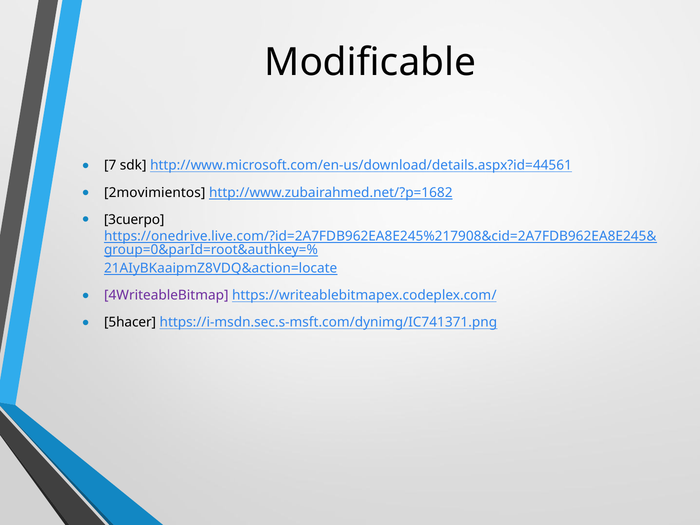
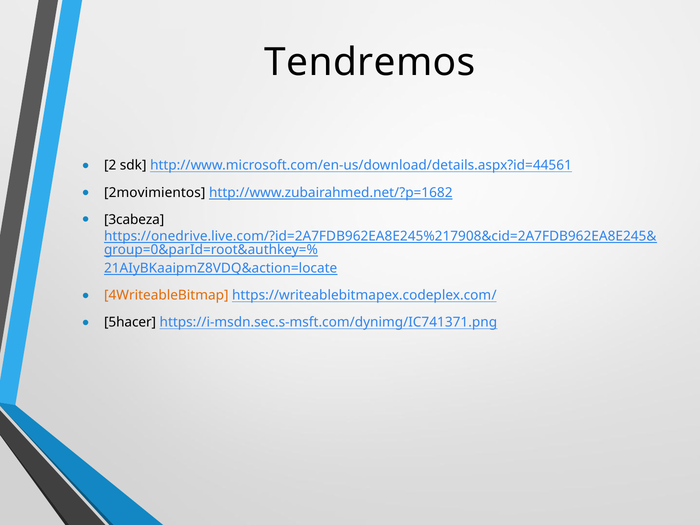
Modificable: Modificable -> Tendremos
7: 7 -> 2
3cuerpo: 3cuerpo -> 3cabeza
4WriteableBitmap colour: purple -> orange
